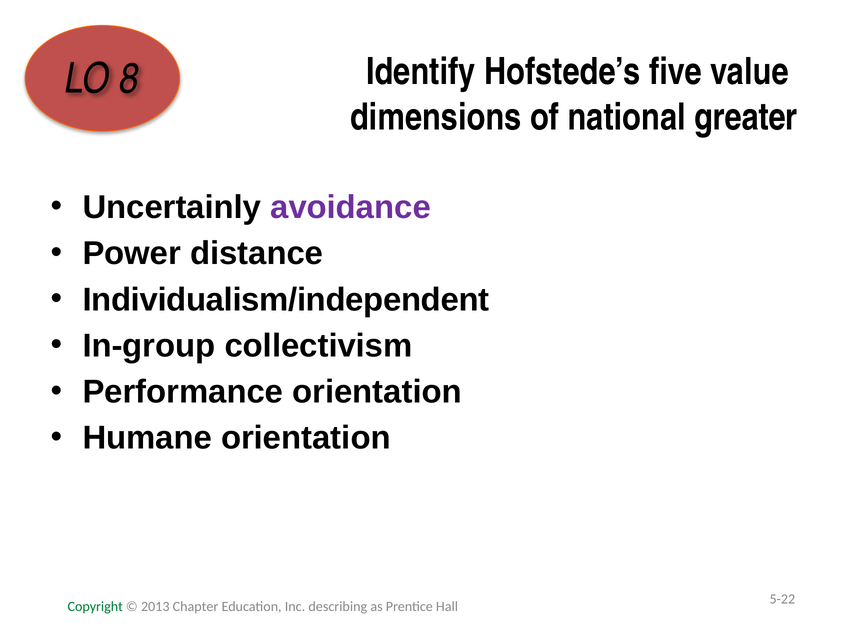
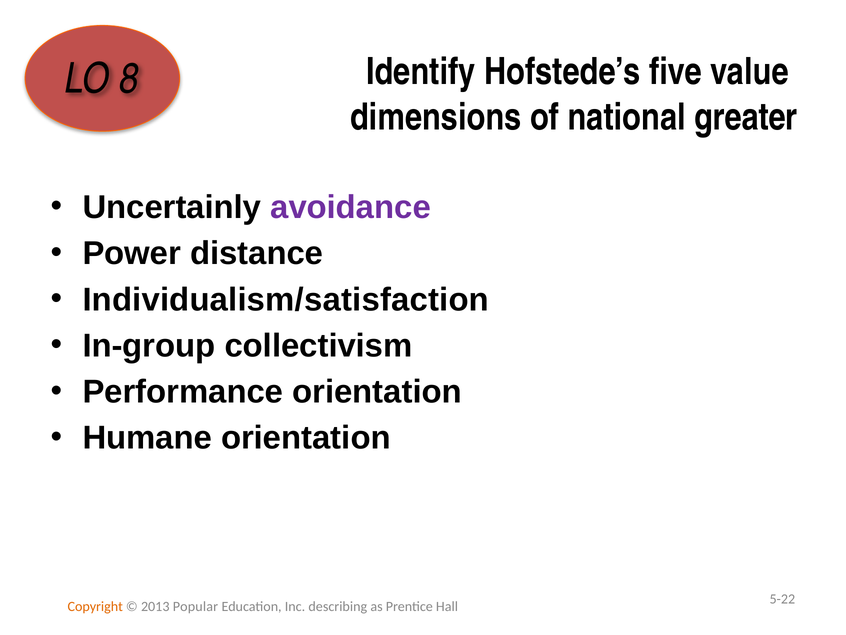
Individualism/independent: Individualism/independent -> Individualism/satisfaction
Copyright colour: green -> orange
Chapter: Chapter -> Popular
